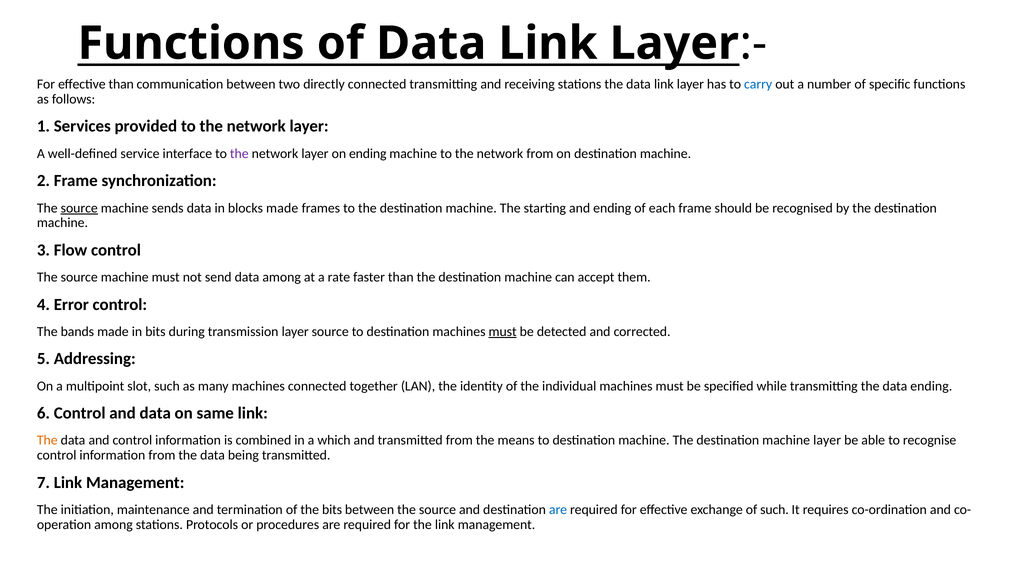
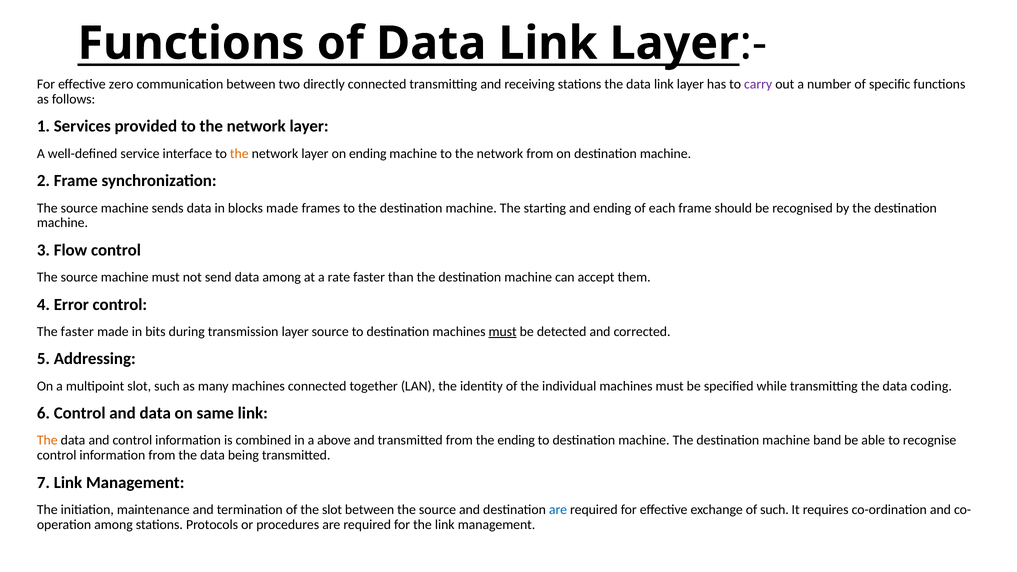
effective than: than -> zero
carry colour: blue -> purple
the at (239, 154) colour: purple -> orange
source at (79, 208) underline: present -> none
The bands: bands -> faster
data ending: ending -> coding
which: which -> above
the means: means -> ending
machine layer: layer -> band
the bits: bits -> slot
